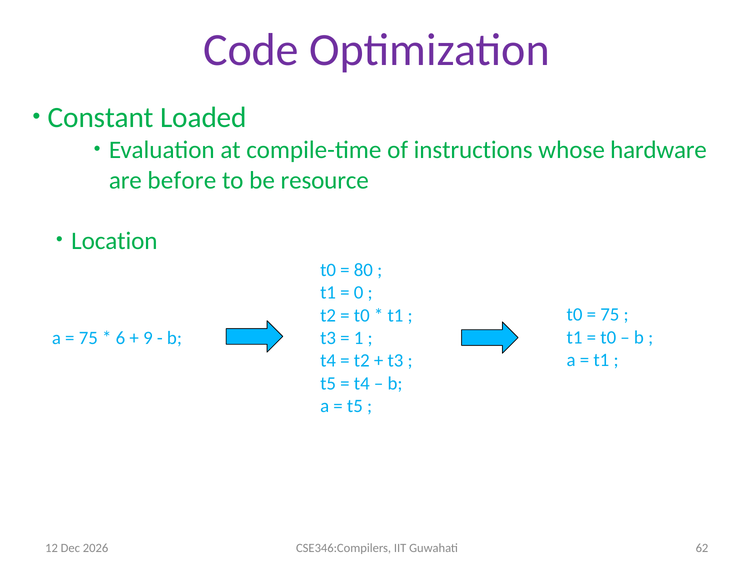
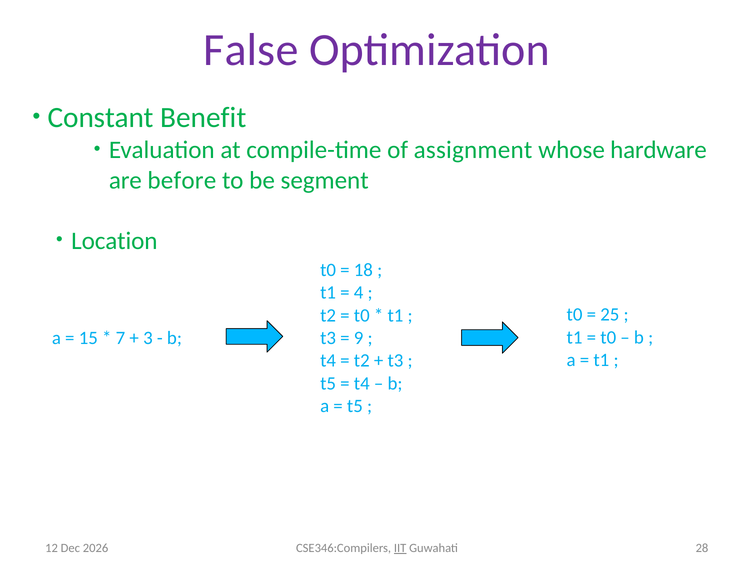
Code: Code -> False
Loaded: Loaded -> Benefit
instructions: instructions -> assignment
resource: resource -> segment
80: 80 -> 18
0: 0 -> 4
75 at (610, 314): 75 -> 25
1: 1 -> 9
75 at (88, 338): 75 -> 15
6: 6 -> 7
9: 9 -> 3
62: 62 -> 28
IIT underline: none -> present
